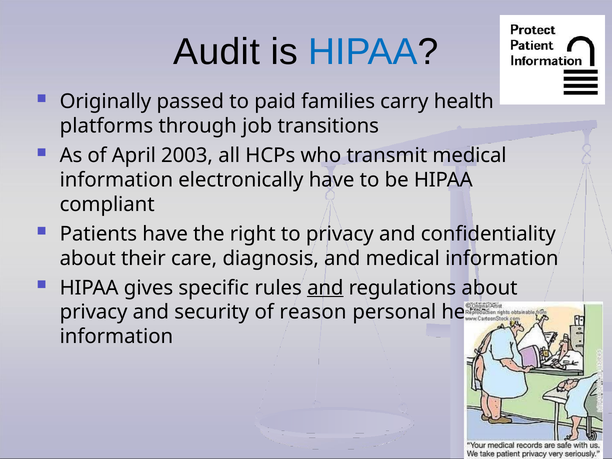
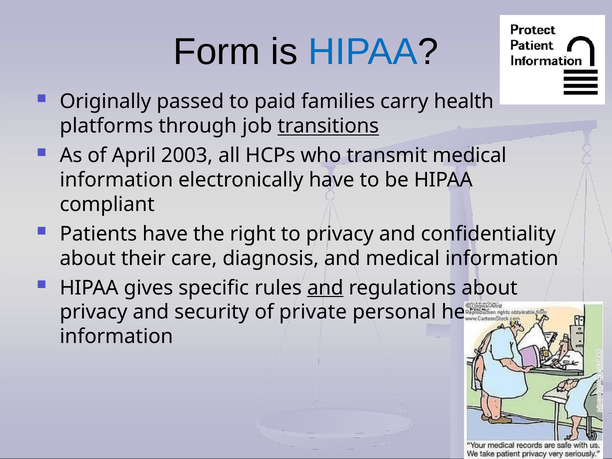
Audit: Audit -> Form
transitions underline: none -> present
reason: reason -> private
